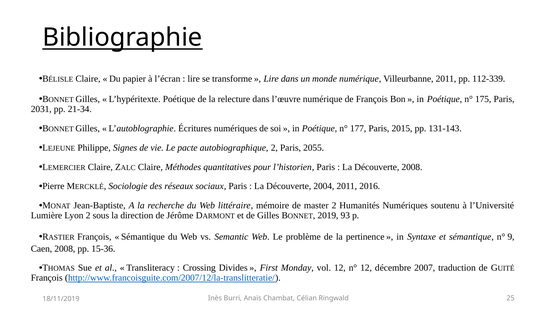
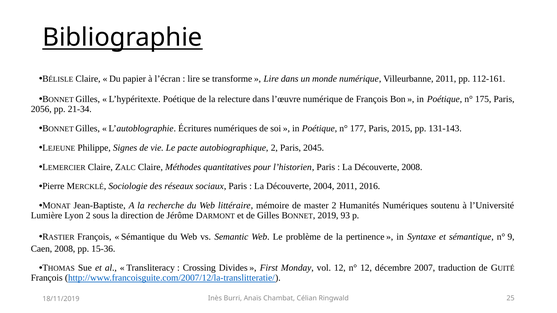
112-339: 112-339 -> 112-161
2031: 2031 -> 2056
2055: 2055 -> 2045
